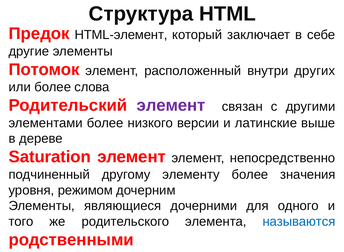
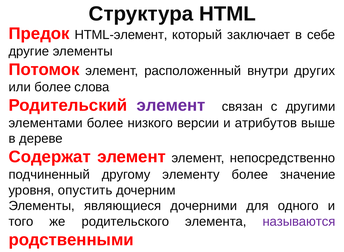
латинские: латинские -> атрибутов
Saturation: Saturation -> Содержат
значения: значения -> значение
режимом: режимом -> опустить
называются colour: blue -> purple
